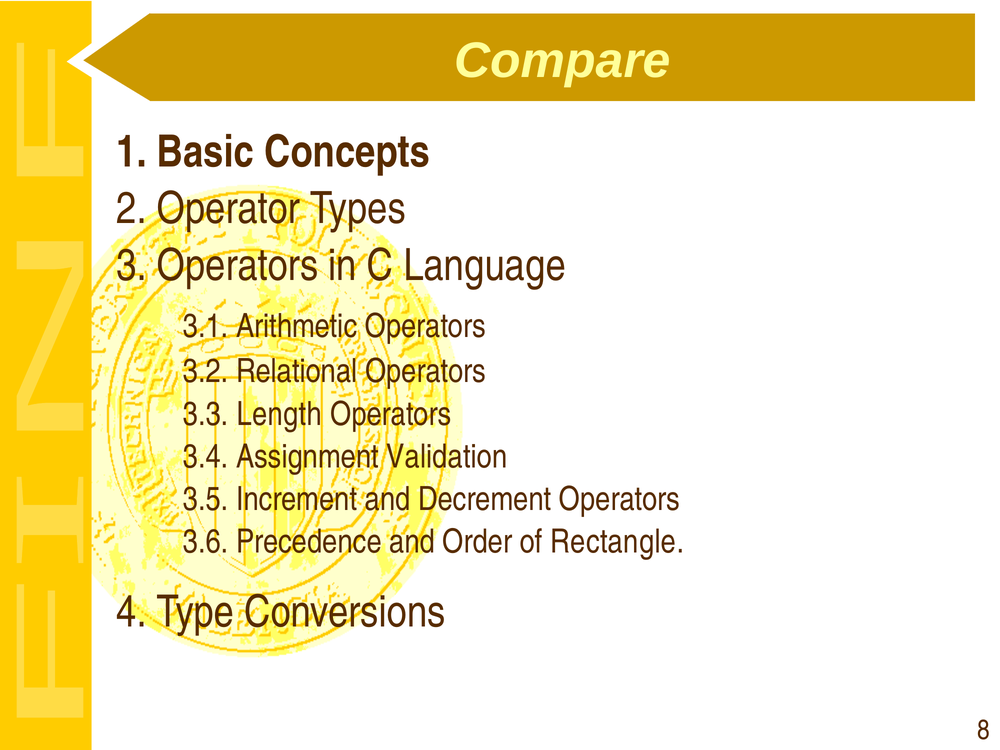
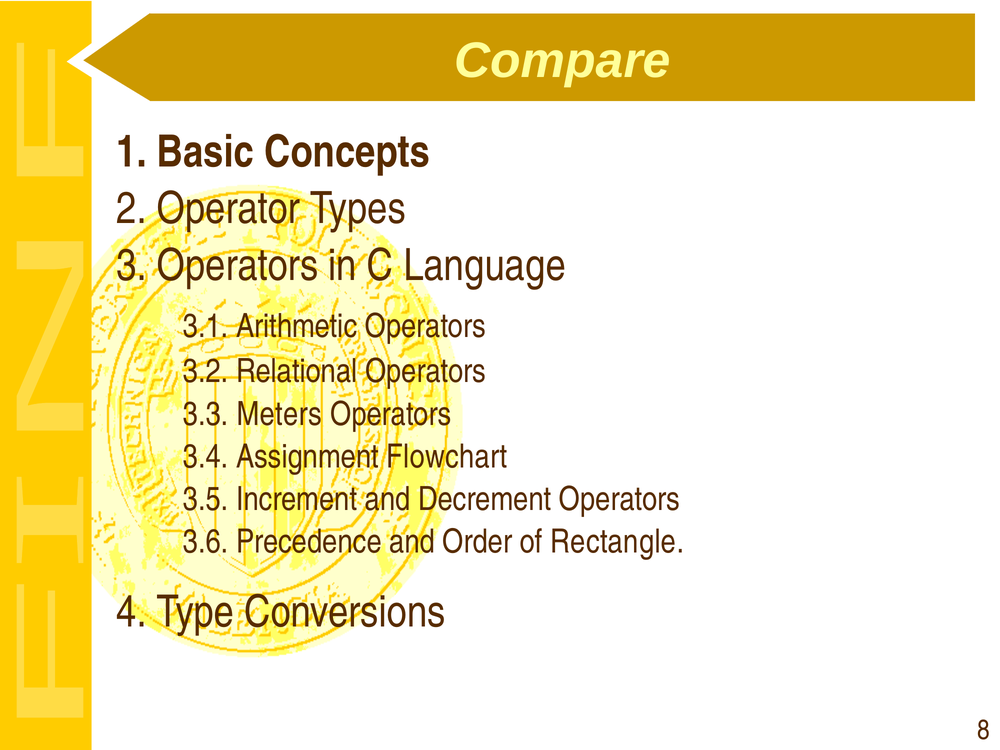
Length: Length -> Meters
Validation: Validation -> Flowchart
